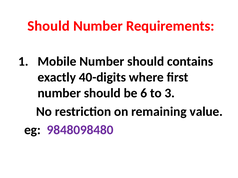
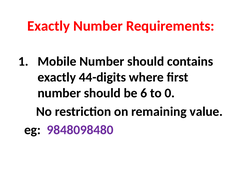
Should at (49, 26): Should -> Exactly
40-digits: 40-digits -> 44-digits
3: 3 -> 0
